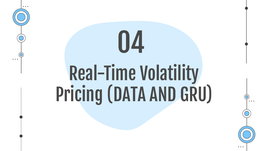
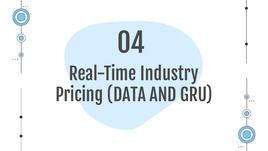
Volatility: Volatility -> Industry
